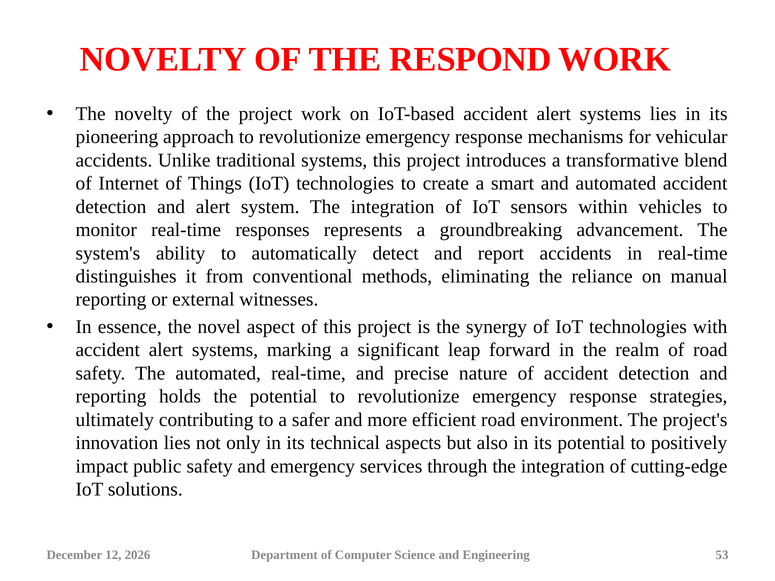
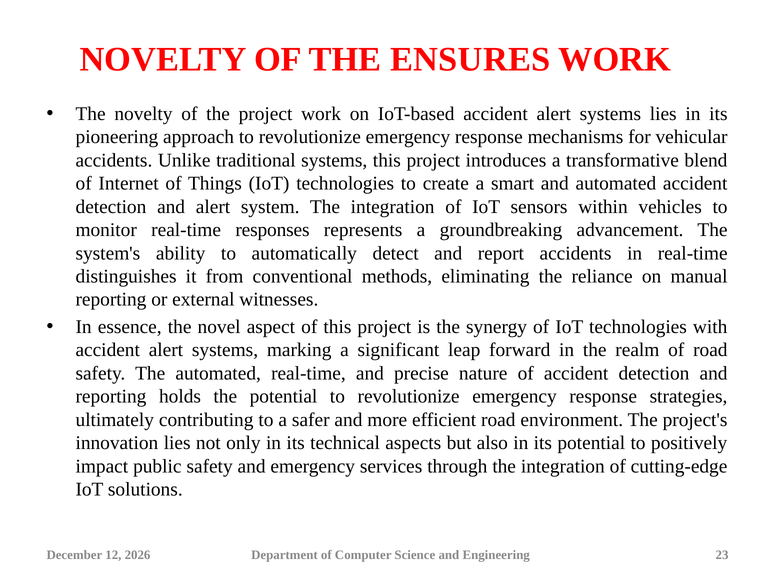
RESPOND: RESPOND -> ENSURES
53: 53 -> 23
